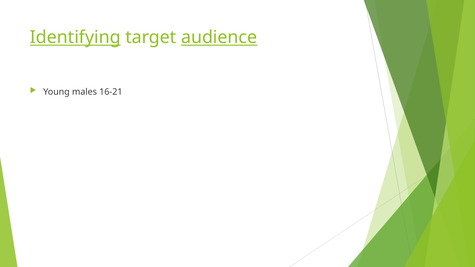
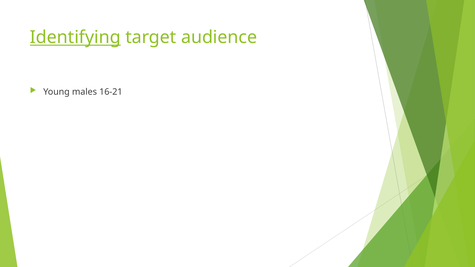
audience underline: present -> none
